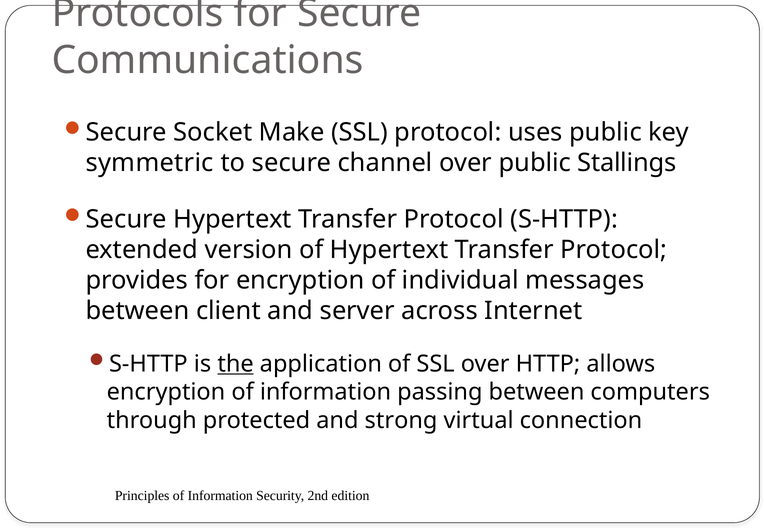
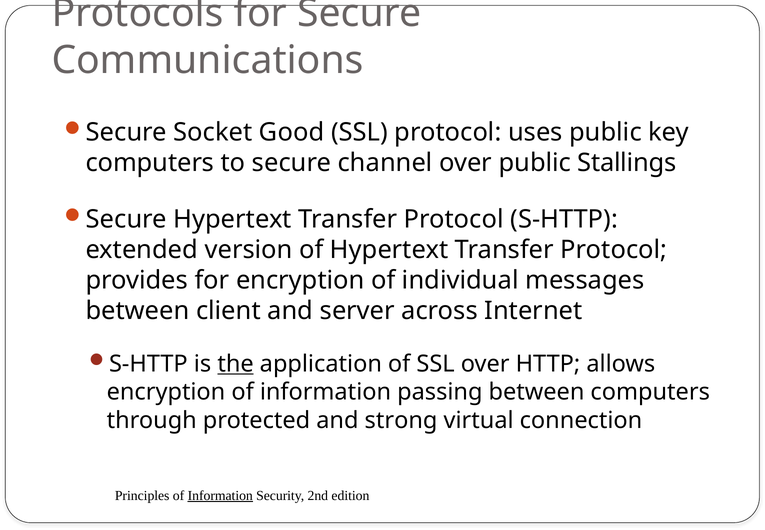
Make: Make -> Good
symmetric at (150, 163): symmetric -> computers
Information at (220, 495) underline: none -> present
